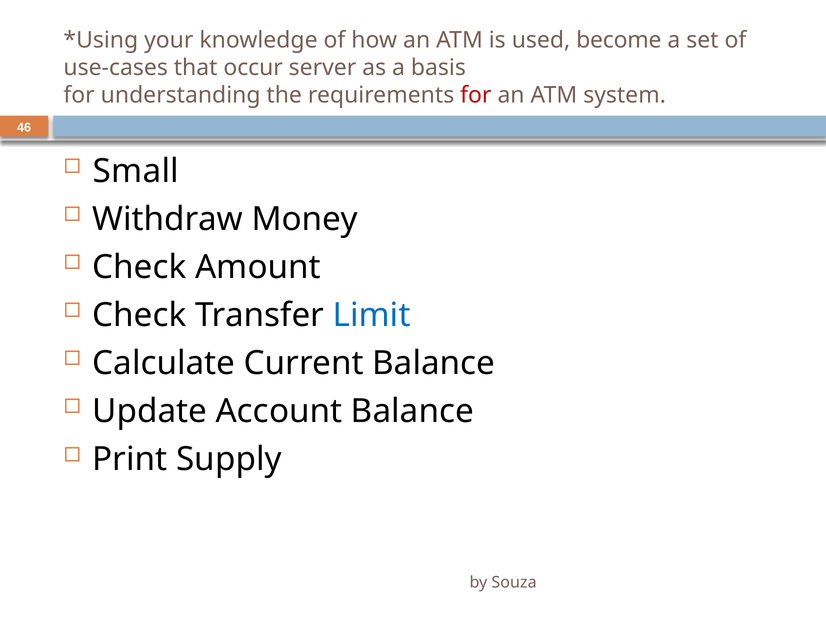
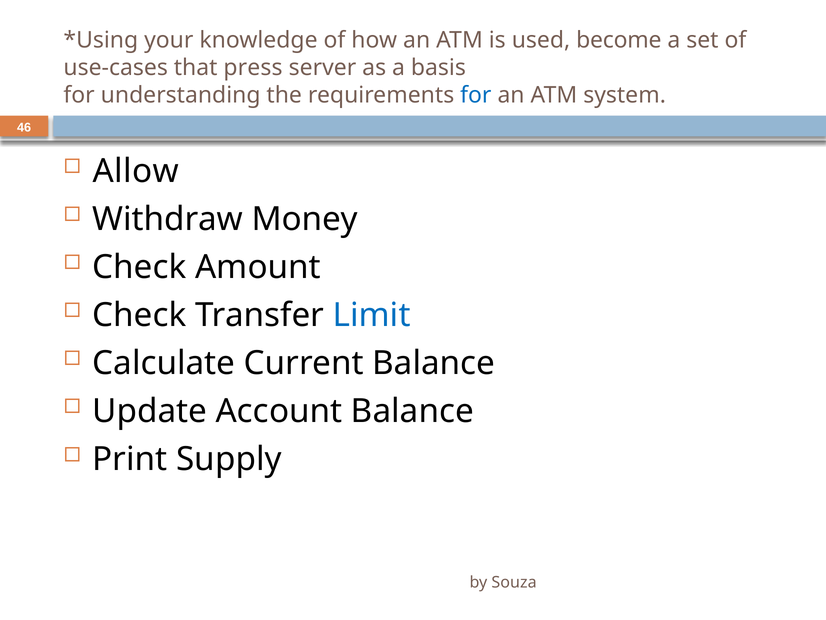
occur: occur -> press
for at (476, 95) colour: red -> blue
Small: Small -> Allow
